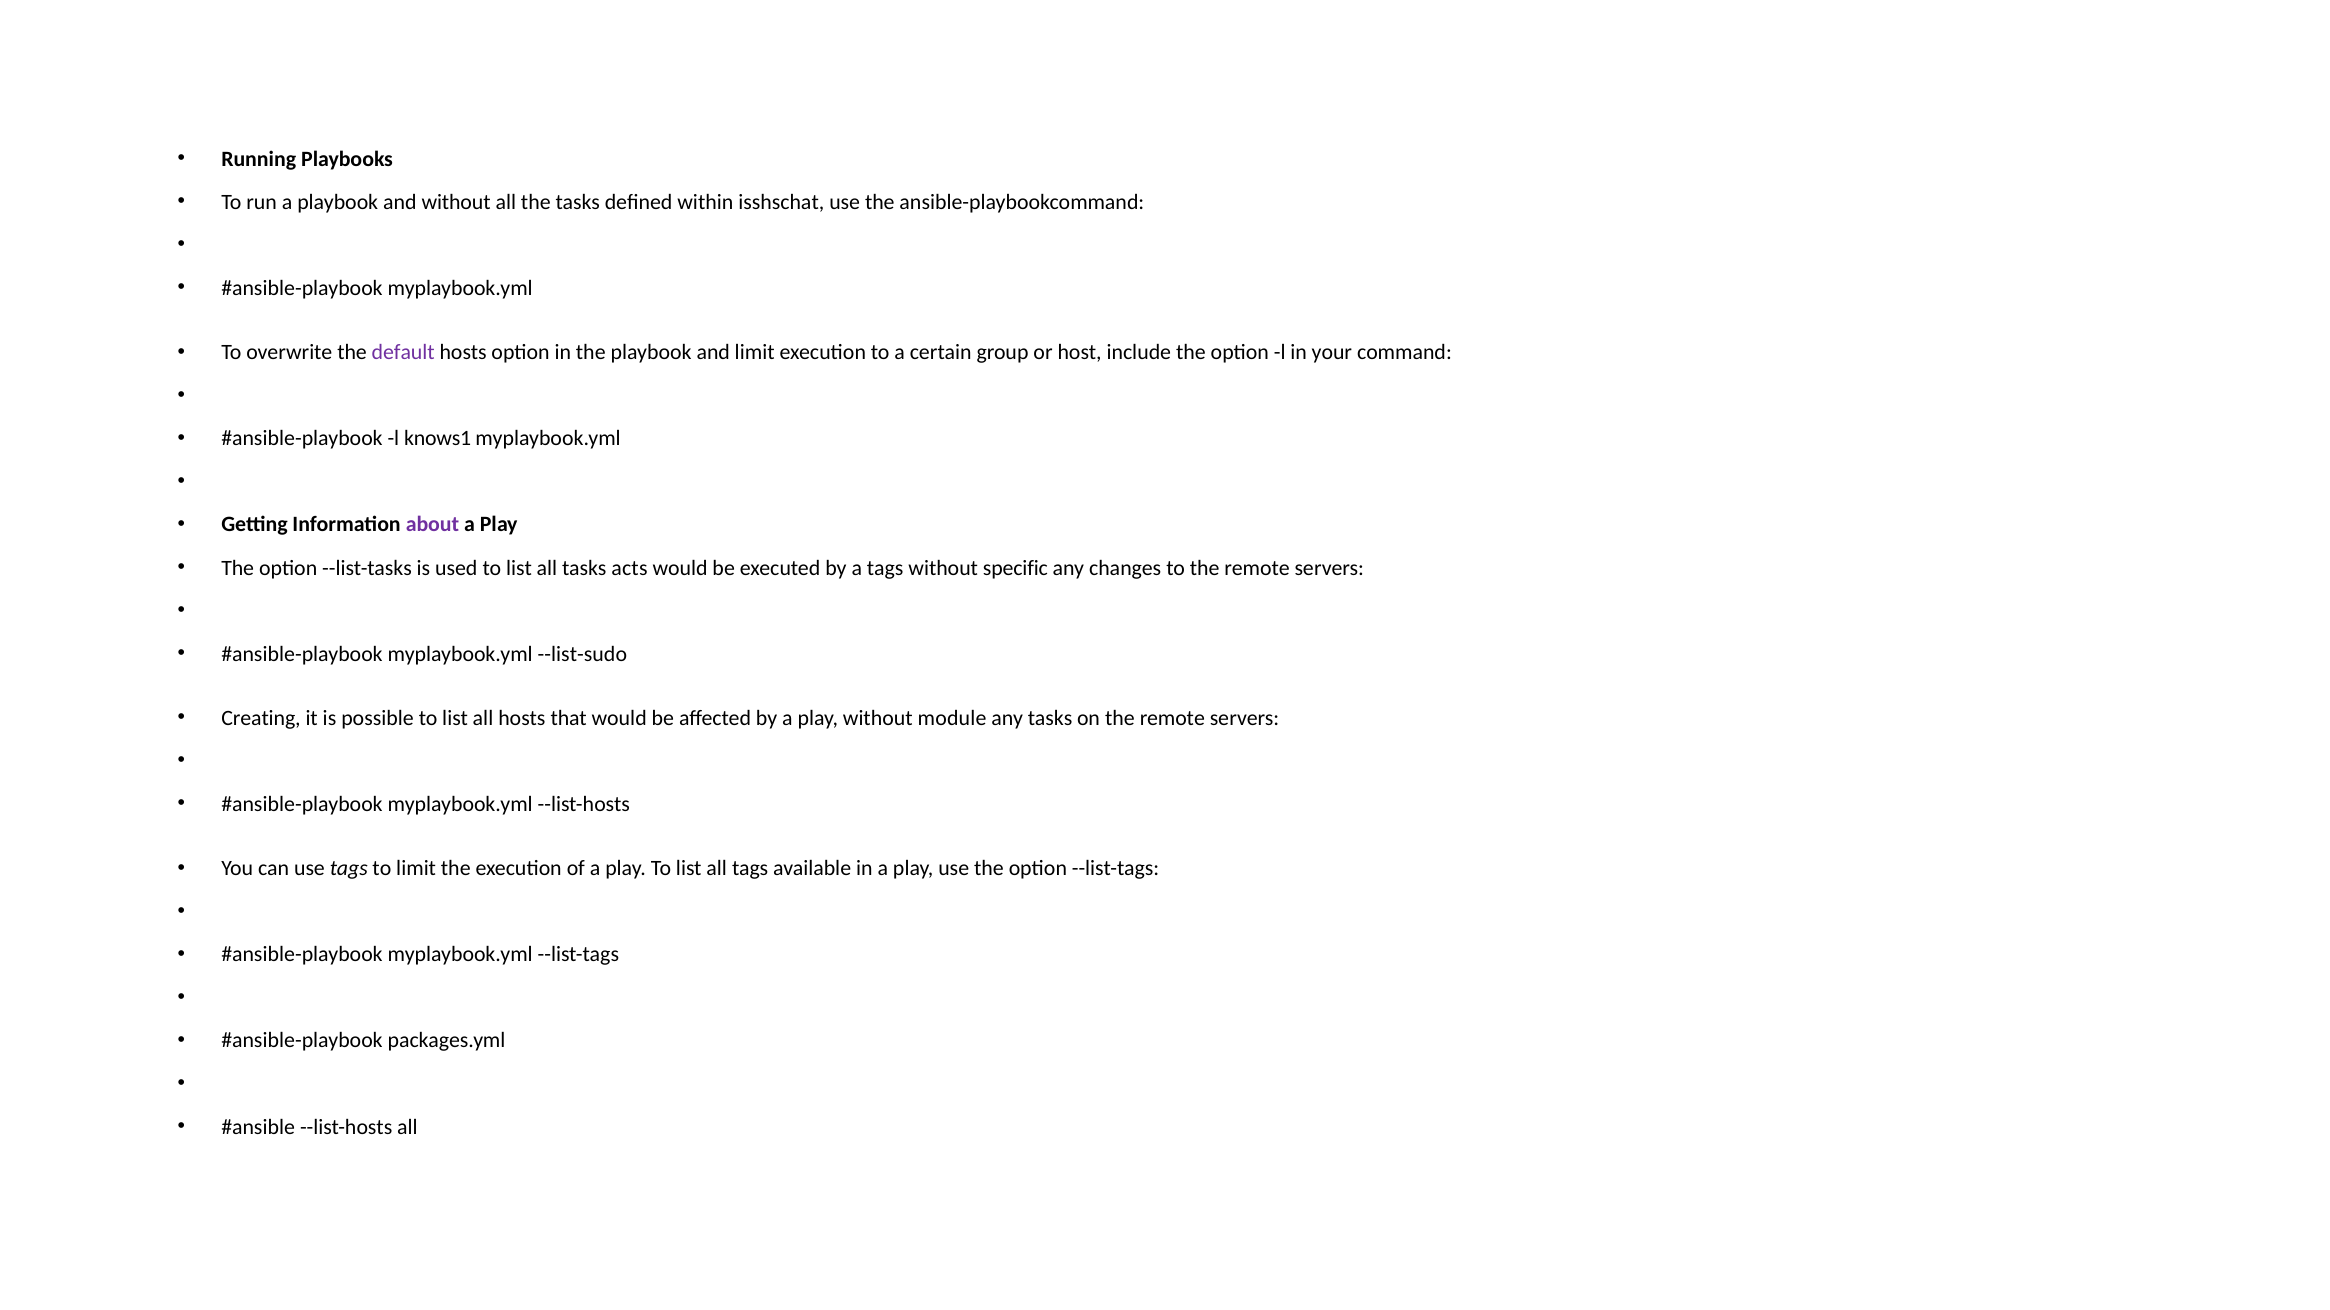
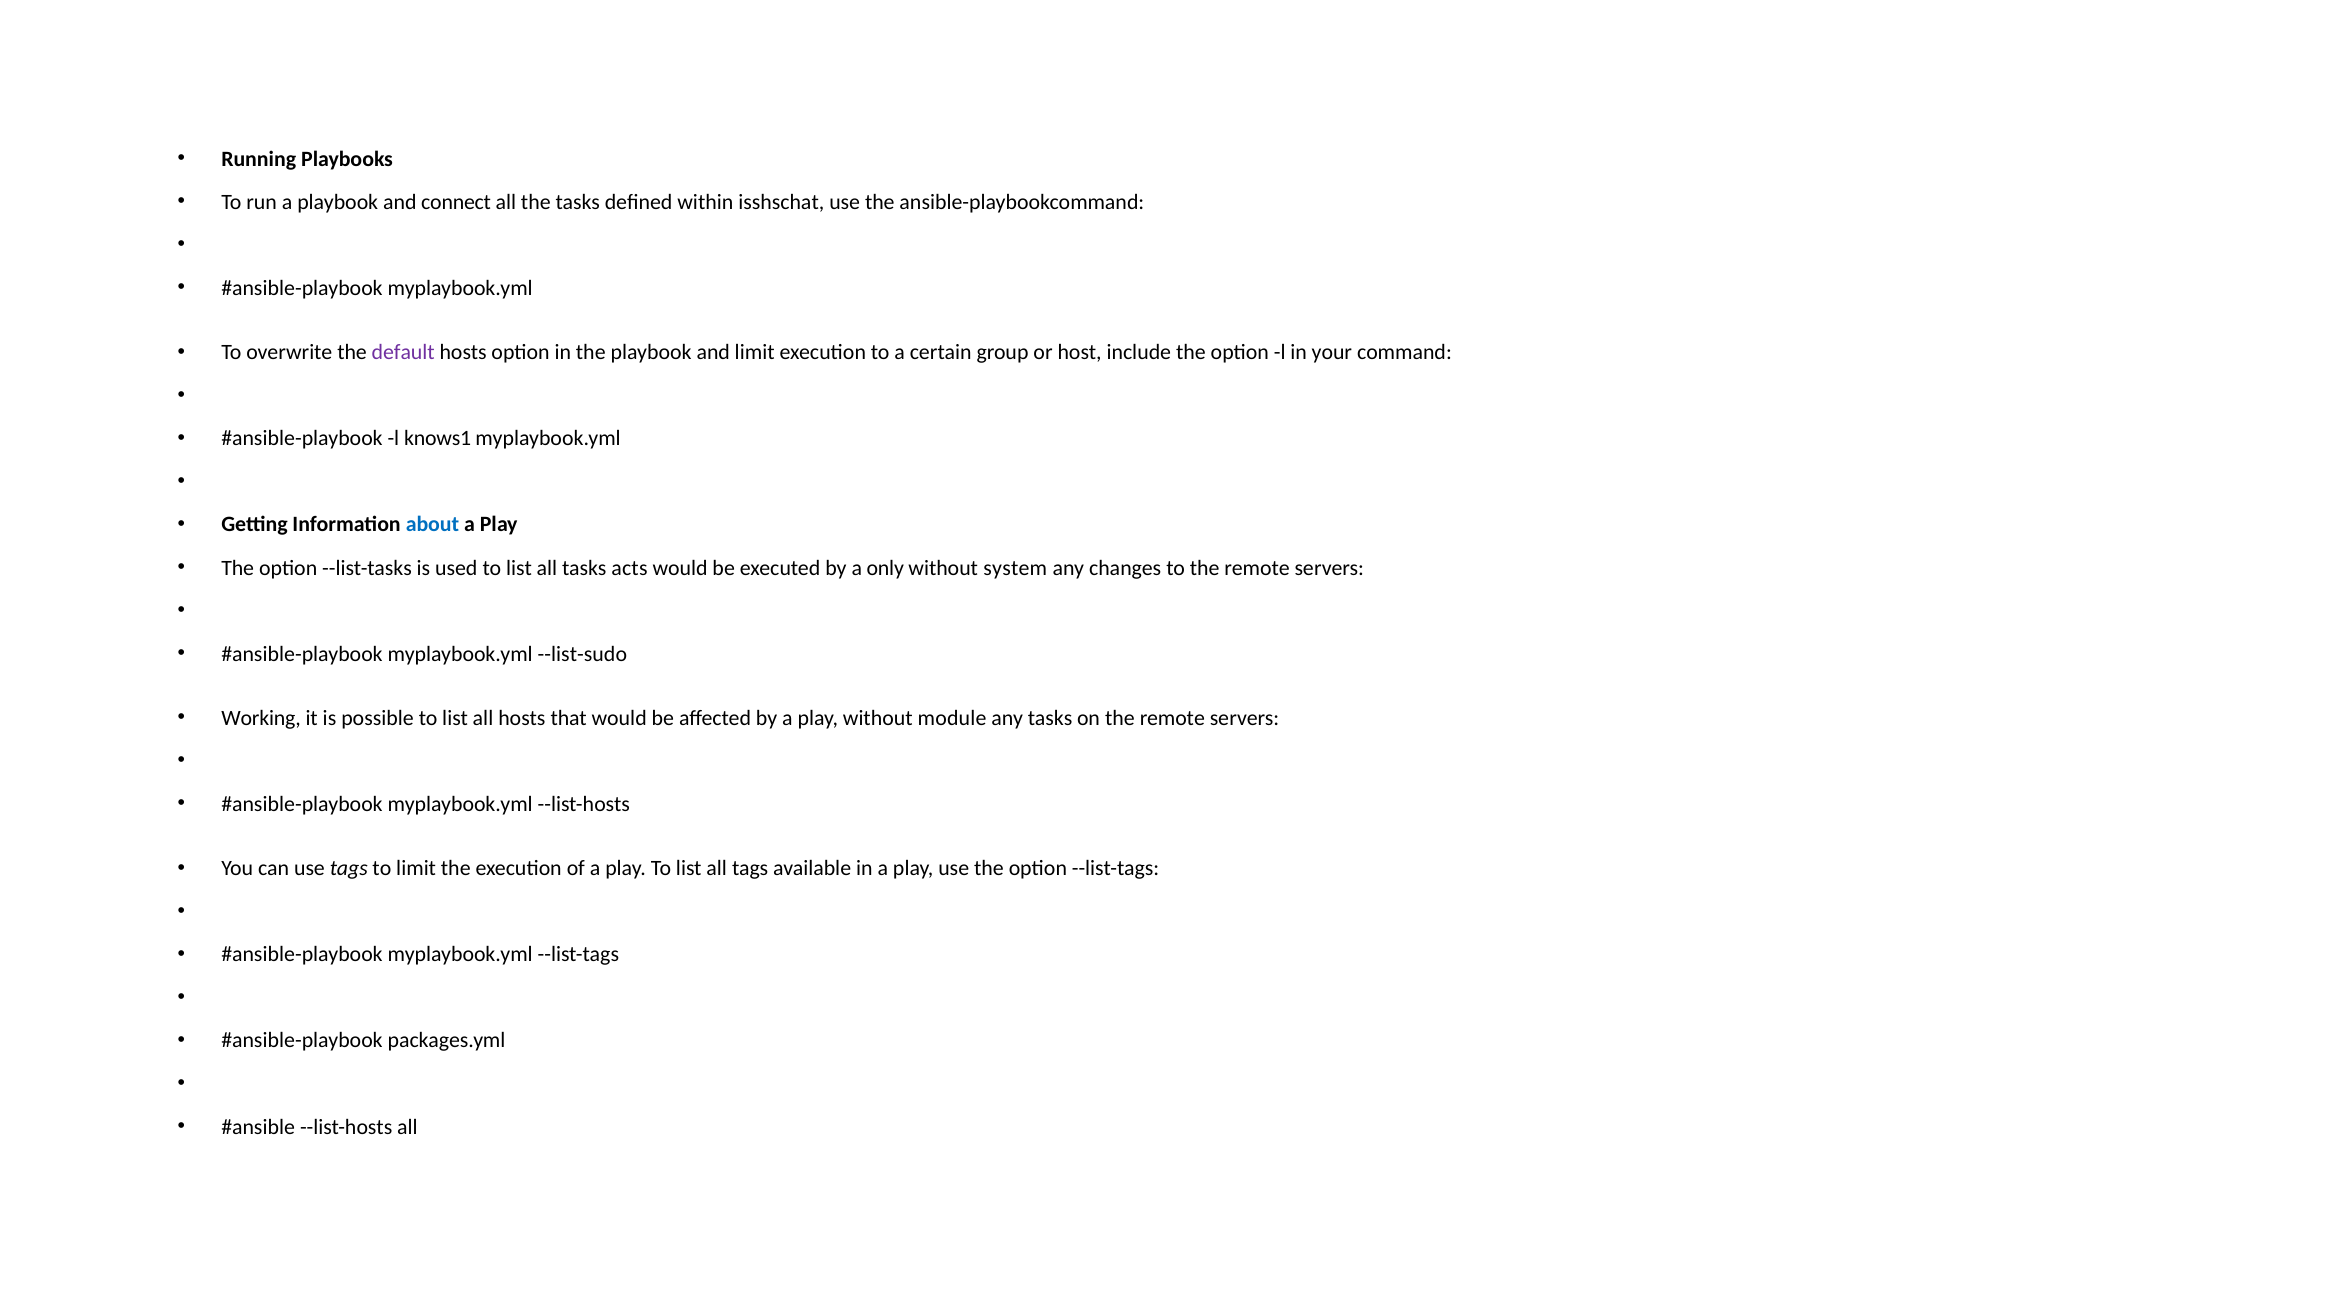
and without: without -> connect
about colour: purple -> blue
a tags: tags -> only
specific: specific -> system
Creating: Creating -> Working
